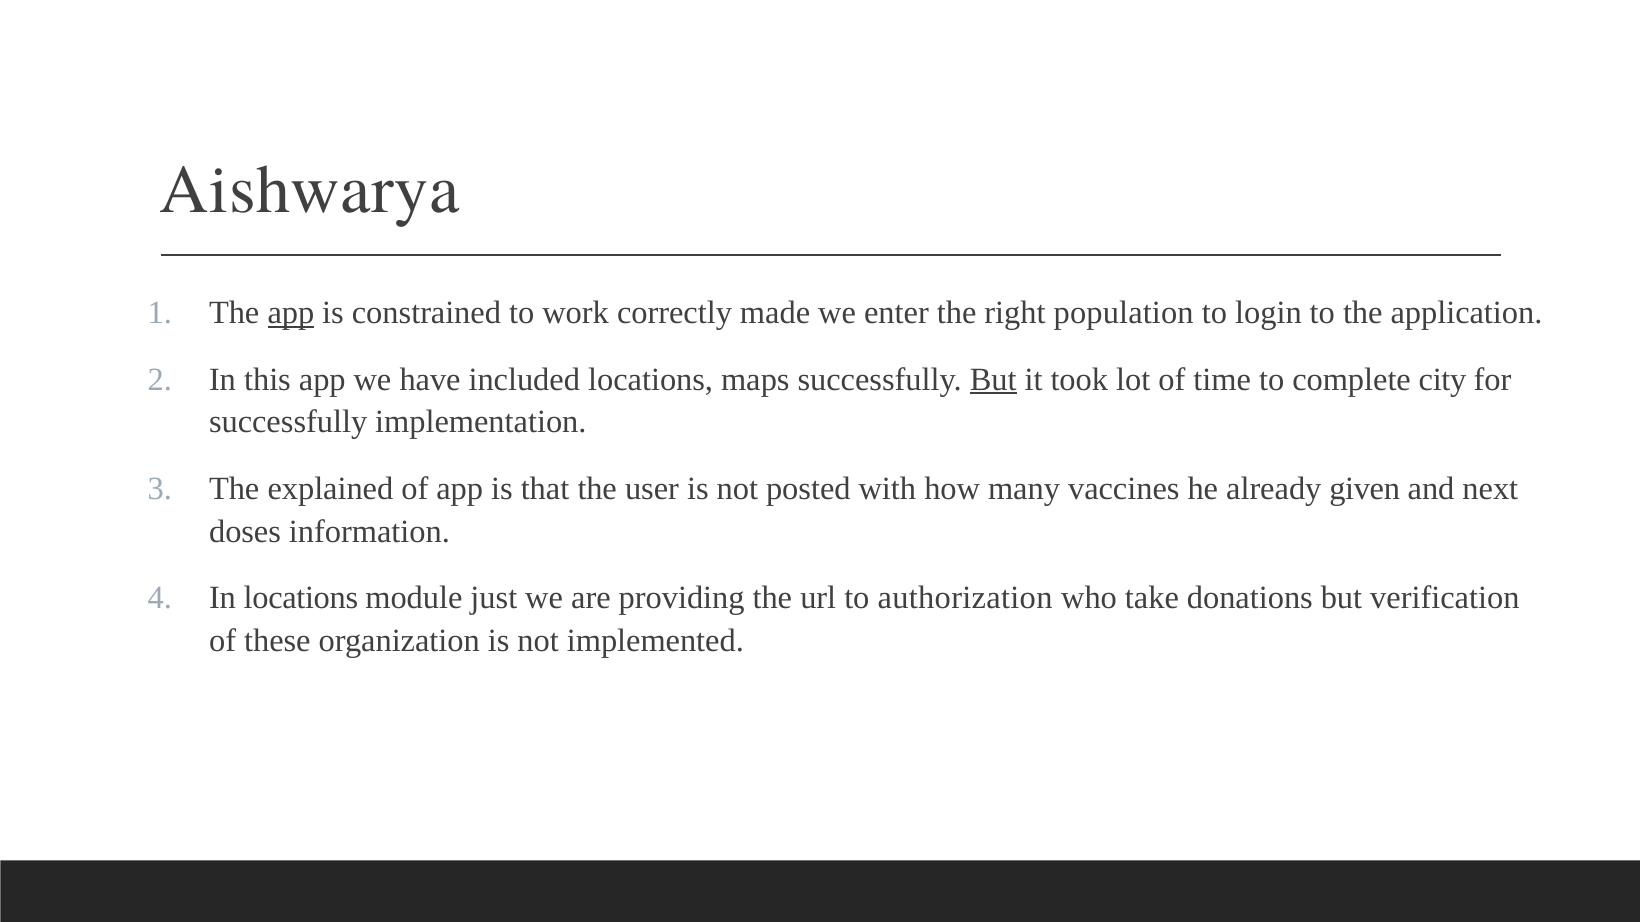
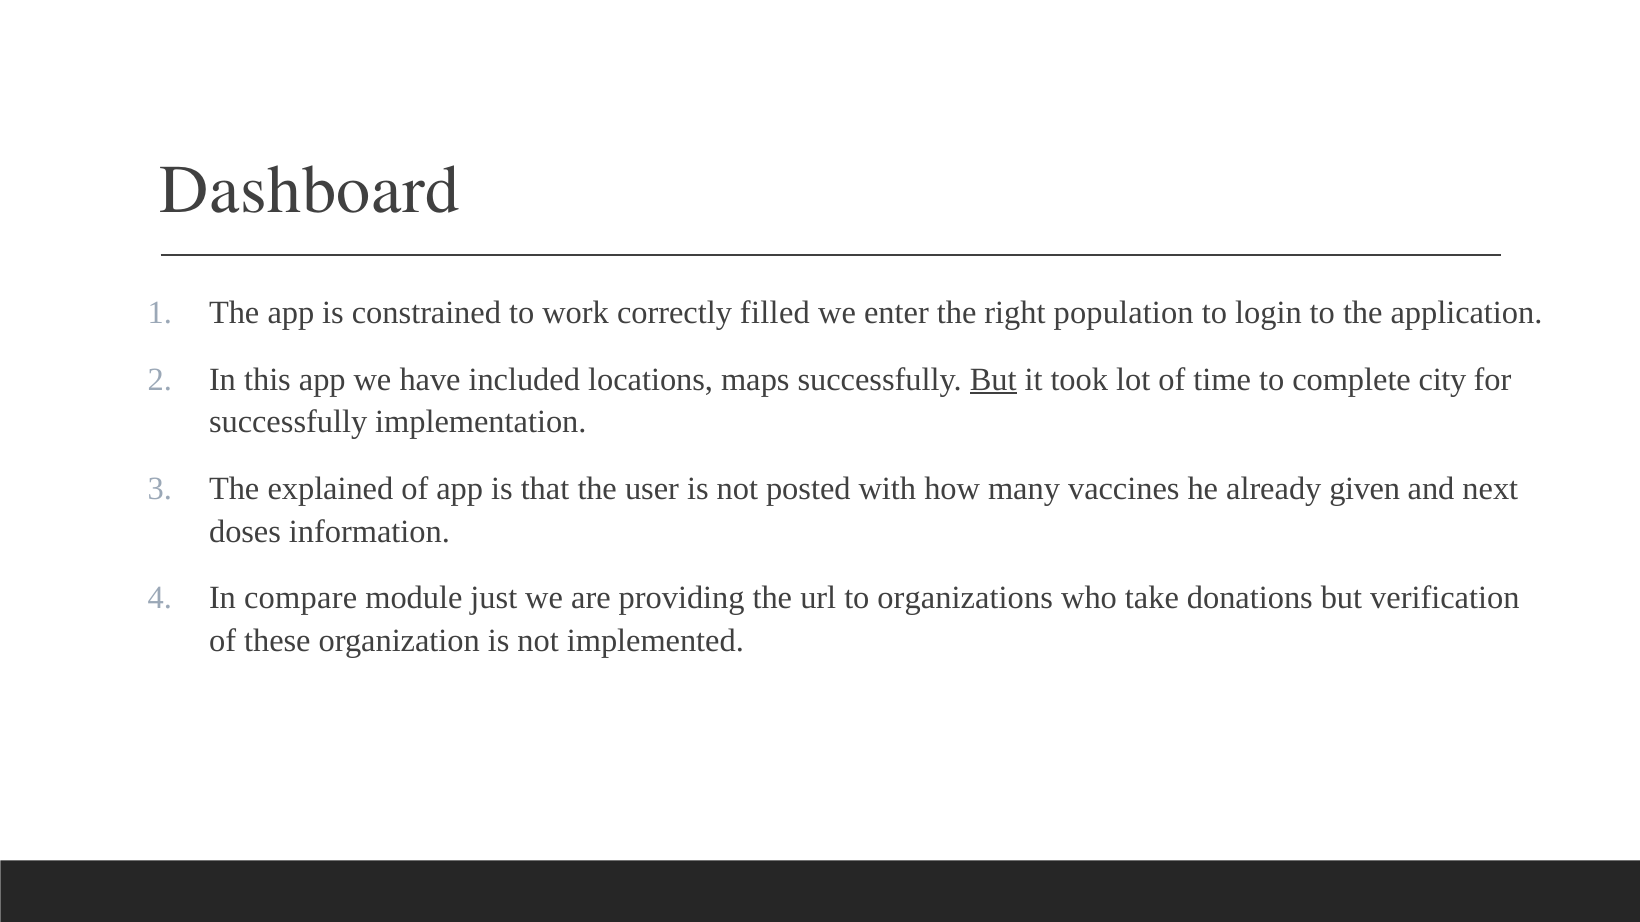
Aishwarya: Aishwarya -> Dashboard
app at (291, 313) underline: present -> none
made: made -> filled
In locations: locations -> compare
authorization: authorization -> organizations
